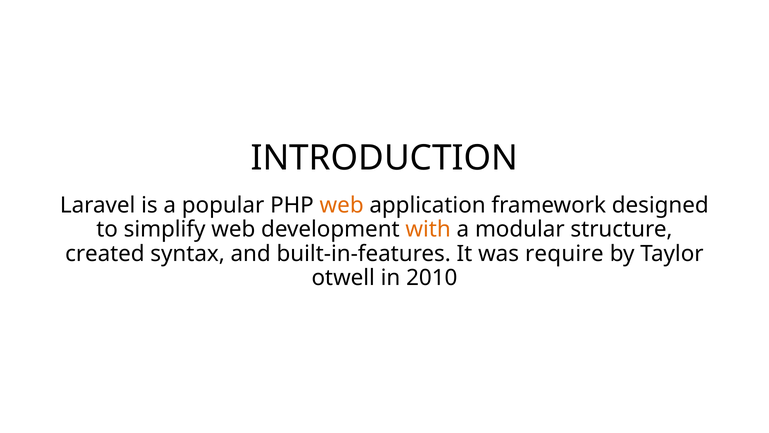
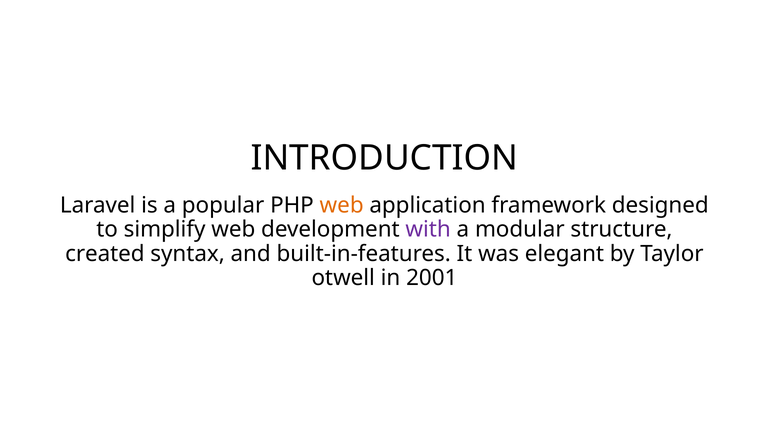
with colour: orange -> purple
require: require -> elegant
2010: 2010 -> 2001
